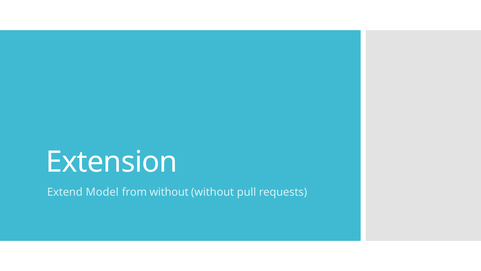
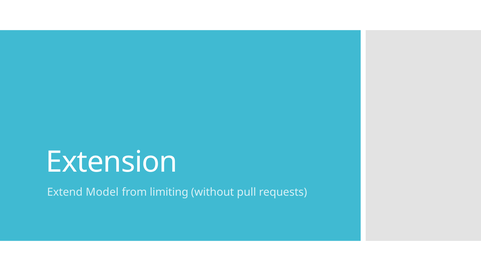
from without: without -> limiting
